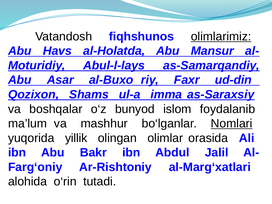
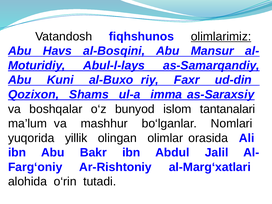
al-Holatda: al-Holatda -> al-Bosqini
Asar: Asar -> Kuni
foydalanib: foydalanib -> tantanalari
Nomlari underline: present -> none
